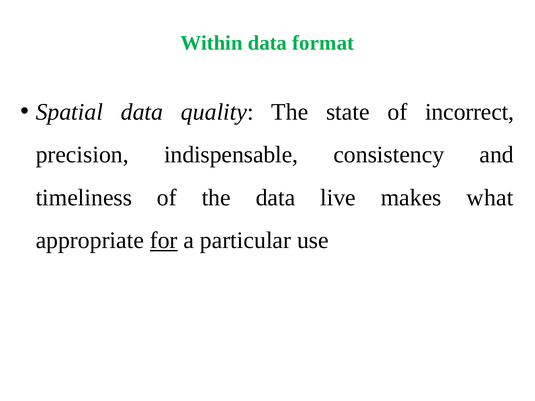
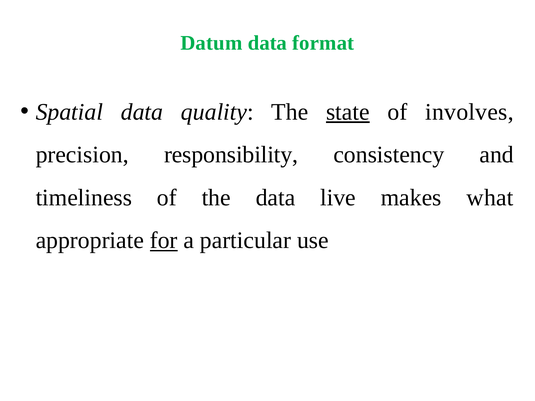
Within: Within -> Datum
state underline: none -> present
incorrect: incorrect -> involves
indispensable: indispensable -> responsibility
